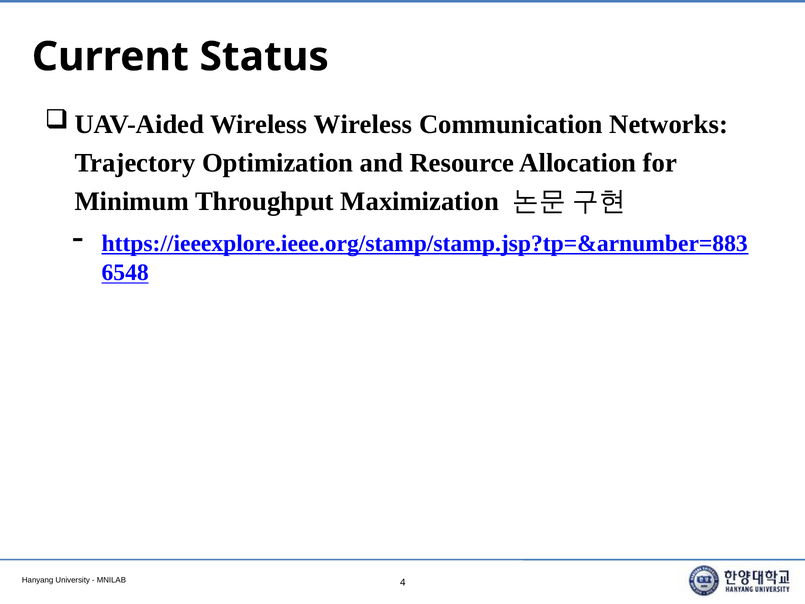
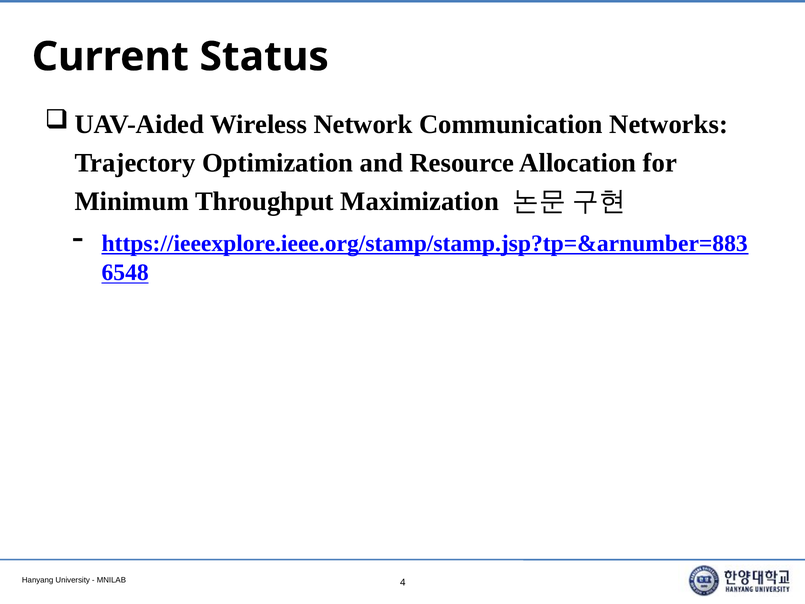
Wireless Wireless: Wireless -> Network
